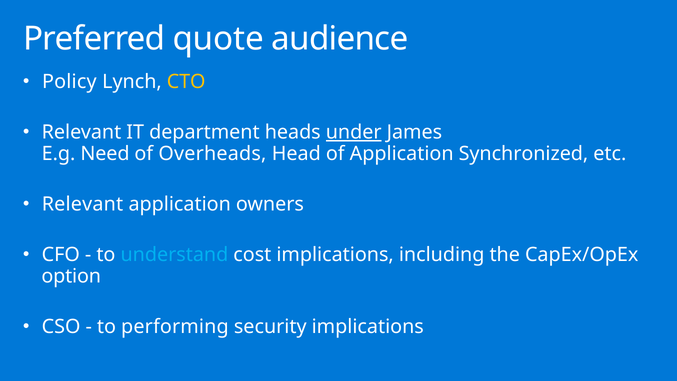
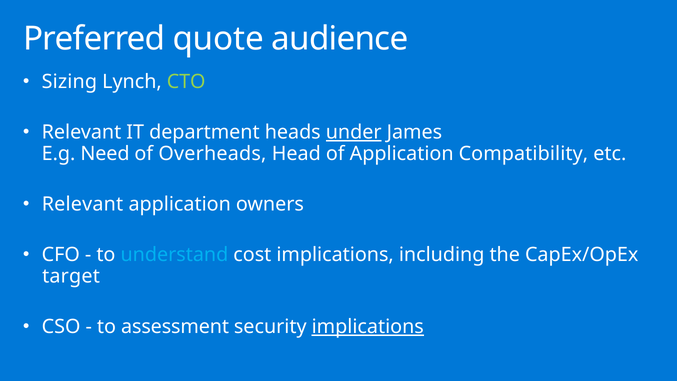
Policy: Policy -> Sizing
CTO colour: yellow -> light green
Synchronized: Synchronized -> Compatibility
option: option -> target
performing: performing -> assessment
implications at (368, 327) underline: none -> present
